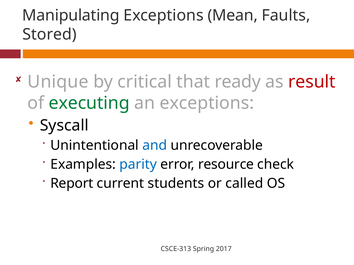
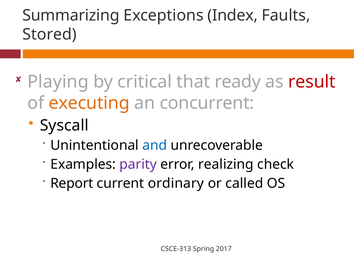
Manipulating: Manipulating -> Summarizing
Mean: Mean -> Index
Unique: Unique -> Playing
executing colour: green -> orange
an exceptions: exceptions -> concurrent
parity colour: blue -> purple
resource: resource -> realizing
students: students -> ordinary
